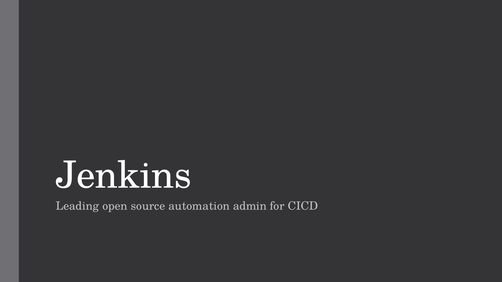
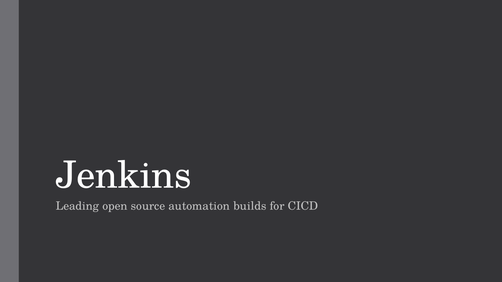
admin: admin -> builds
